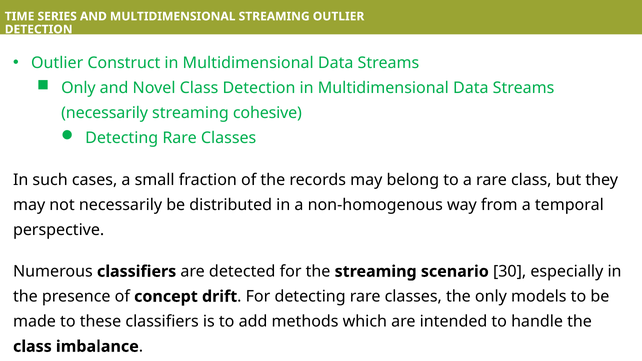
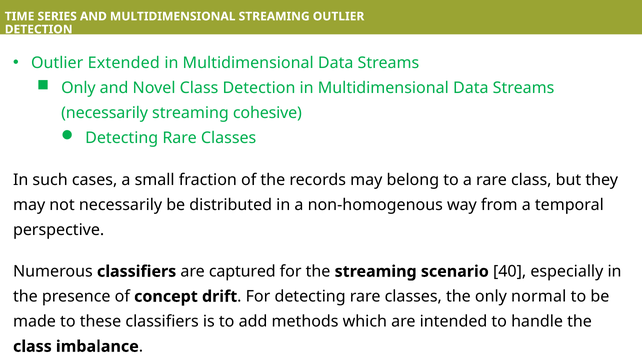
Construct: Construct -> Extended
detected: detected -> captured
30: 30 -> 40
models: models -> normal
